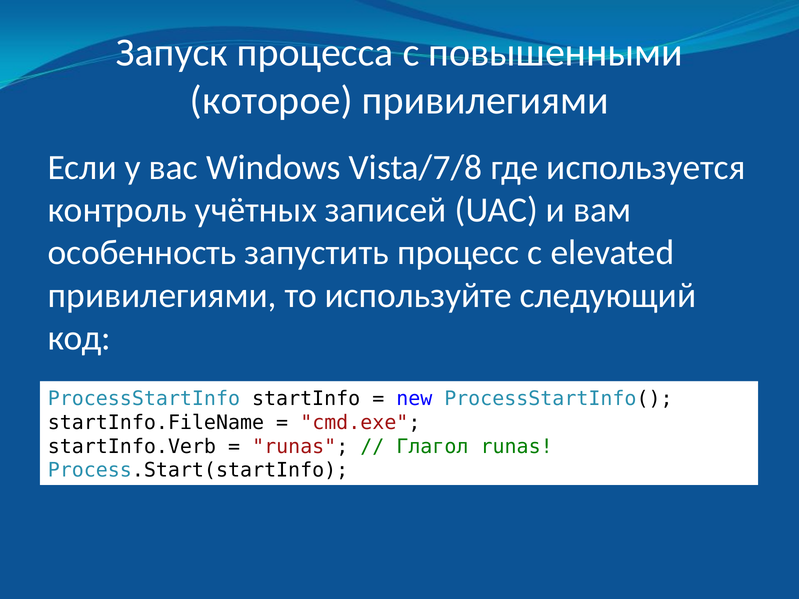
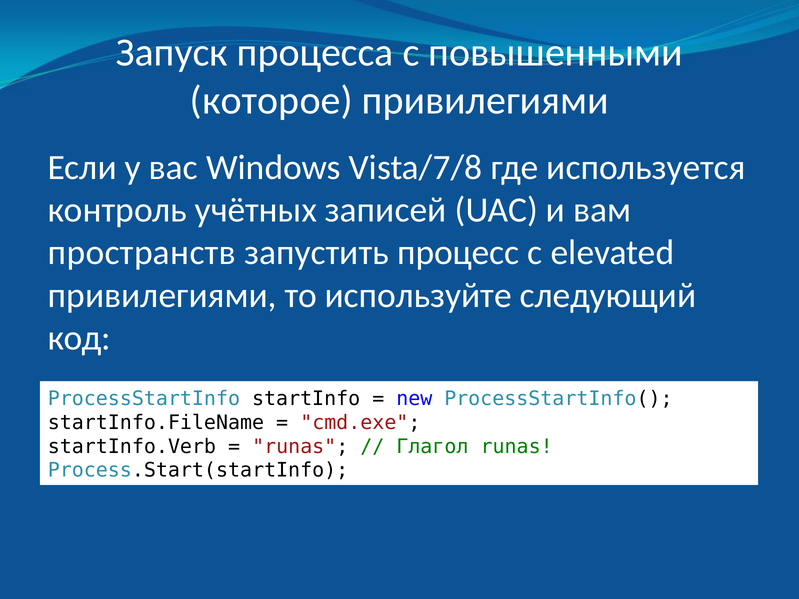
особенность: особенность -> пространств
